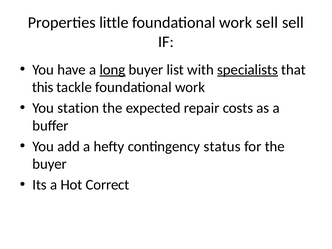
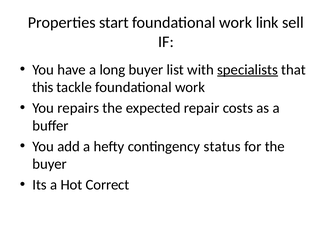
little: little -> start
work sell: sell -> link
long underline: present -> none
station: station -> repairs
